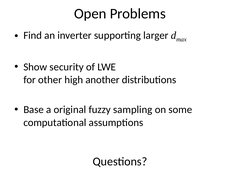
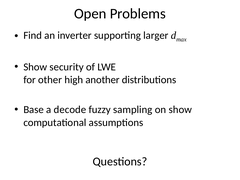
original: original -> decode
on some: some -> show
